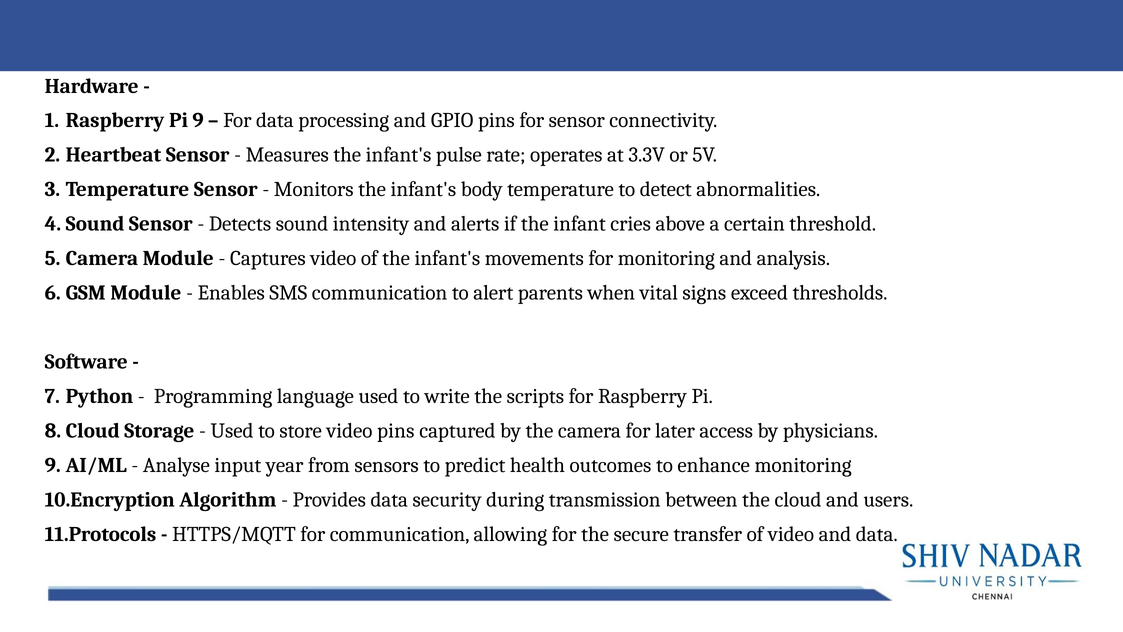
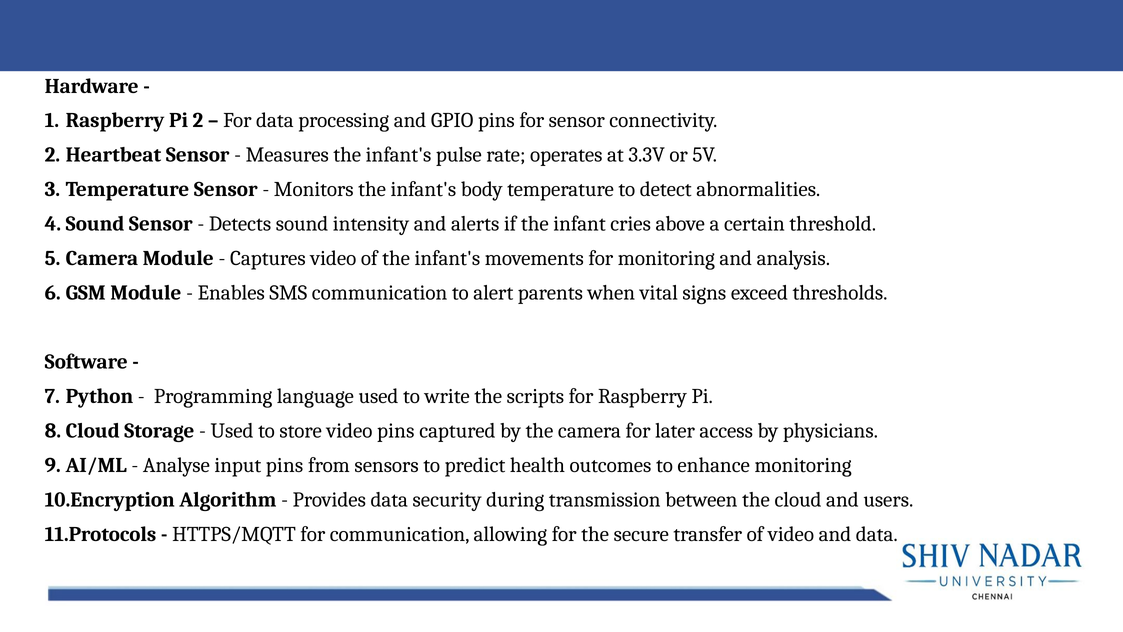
Pi 9: 9 -> 2
input year: year -> pins
